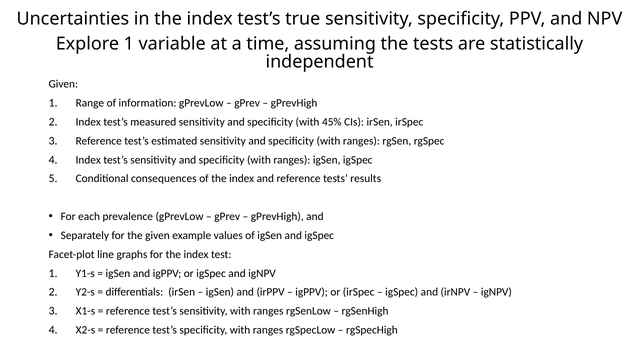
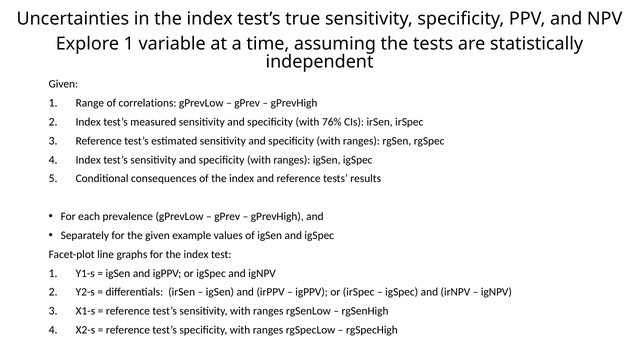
information: information -> correlations
45%: 45% -> 76%
